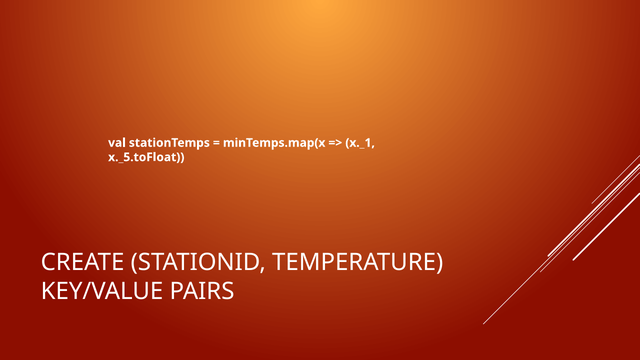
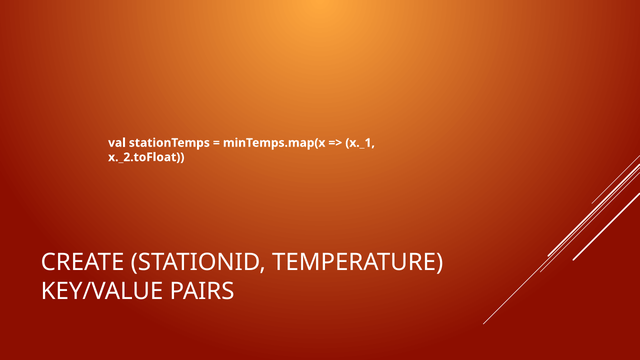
x._5.toFloat: x._5.toFloat -> x._2.toFloat
